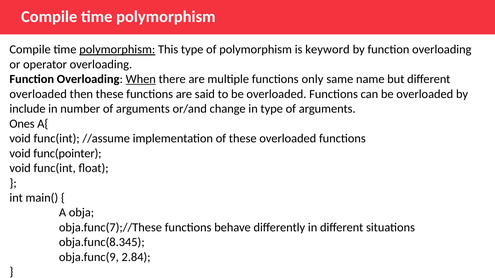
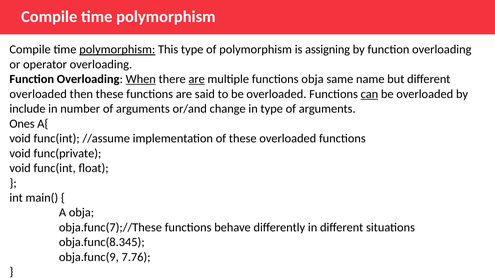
keyword: keyword -> assigning
are at (197, 79) underline: none -> present
functions only: only -> obja
can underline: none -> present
func(pointer: func(pointer -> func(private
2.84: 2.84 -> 7.76
